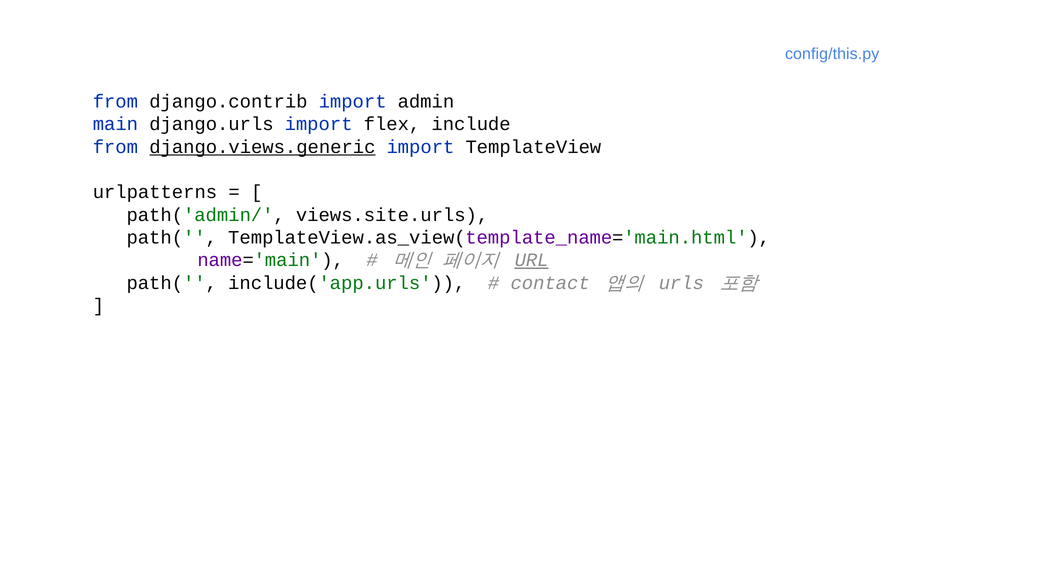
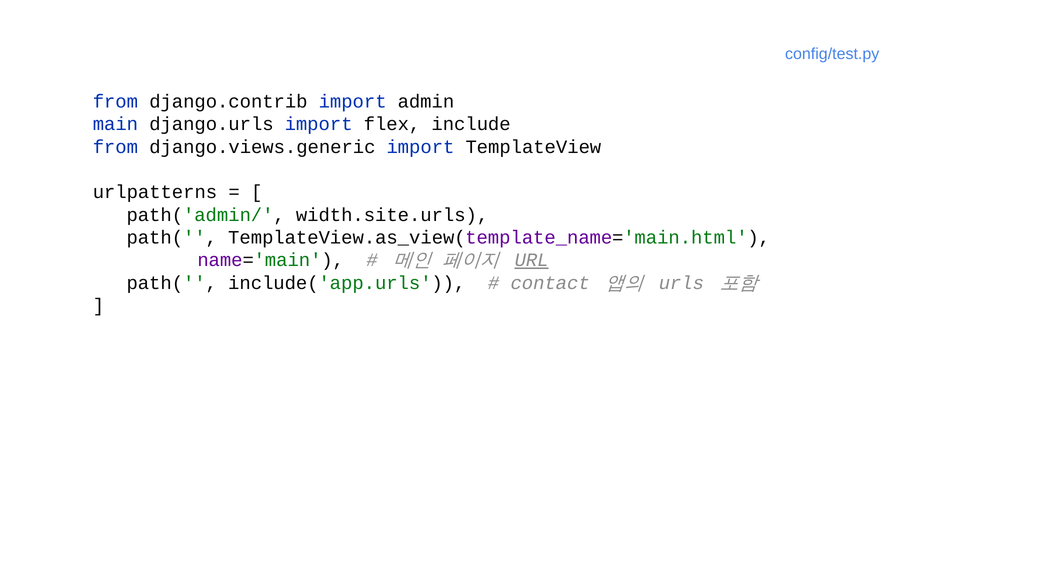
config/this.py: config/this.py -> config/test.py
django.views.generic underline: present -> none
views.site.urls: views.site.urls -> width.site.urls
